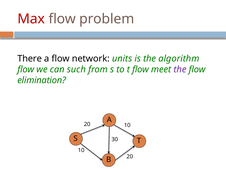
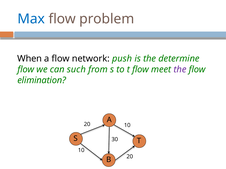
Max colour: red -> blue
There: There -> When
units: units -> push
algorithm: algorithm -> determine
